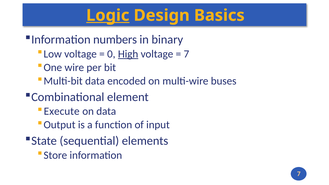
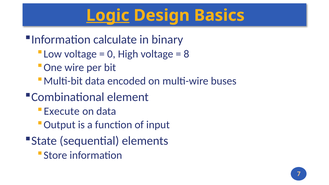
numbers: numbers -> calculate
High underline: present -> none
7 at (186, 54): 7 -> 8
